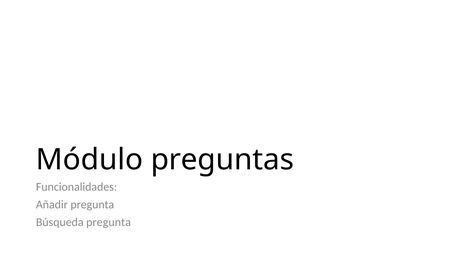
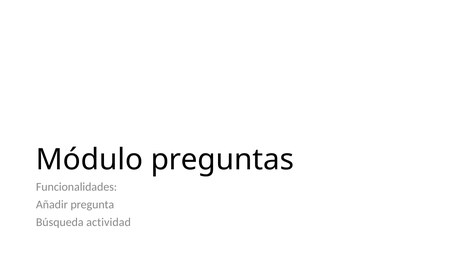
Búsqueda pregunta: pregunta -> actividad
